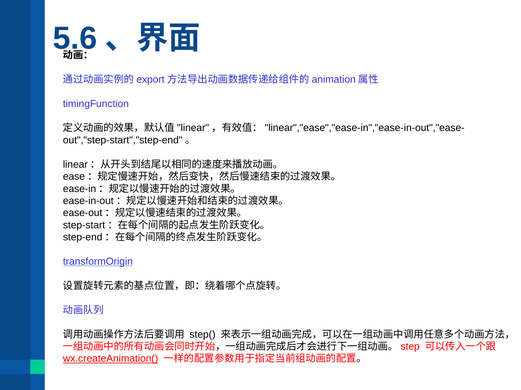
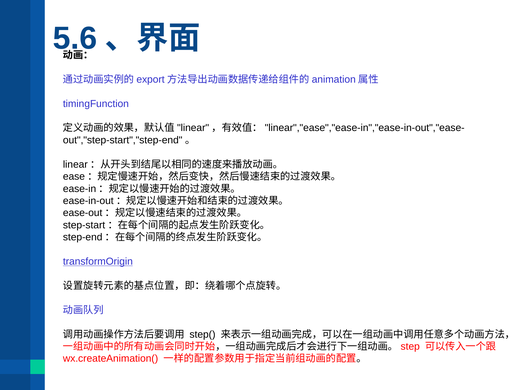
wx.createAnimation( underline: present -> none
